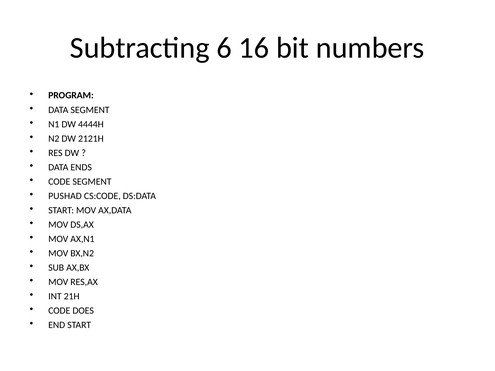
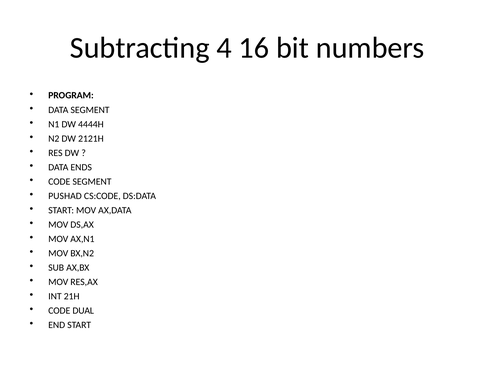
6: 6 -> 4
DOES: DOES -> DUAL
